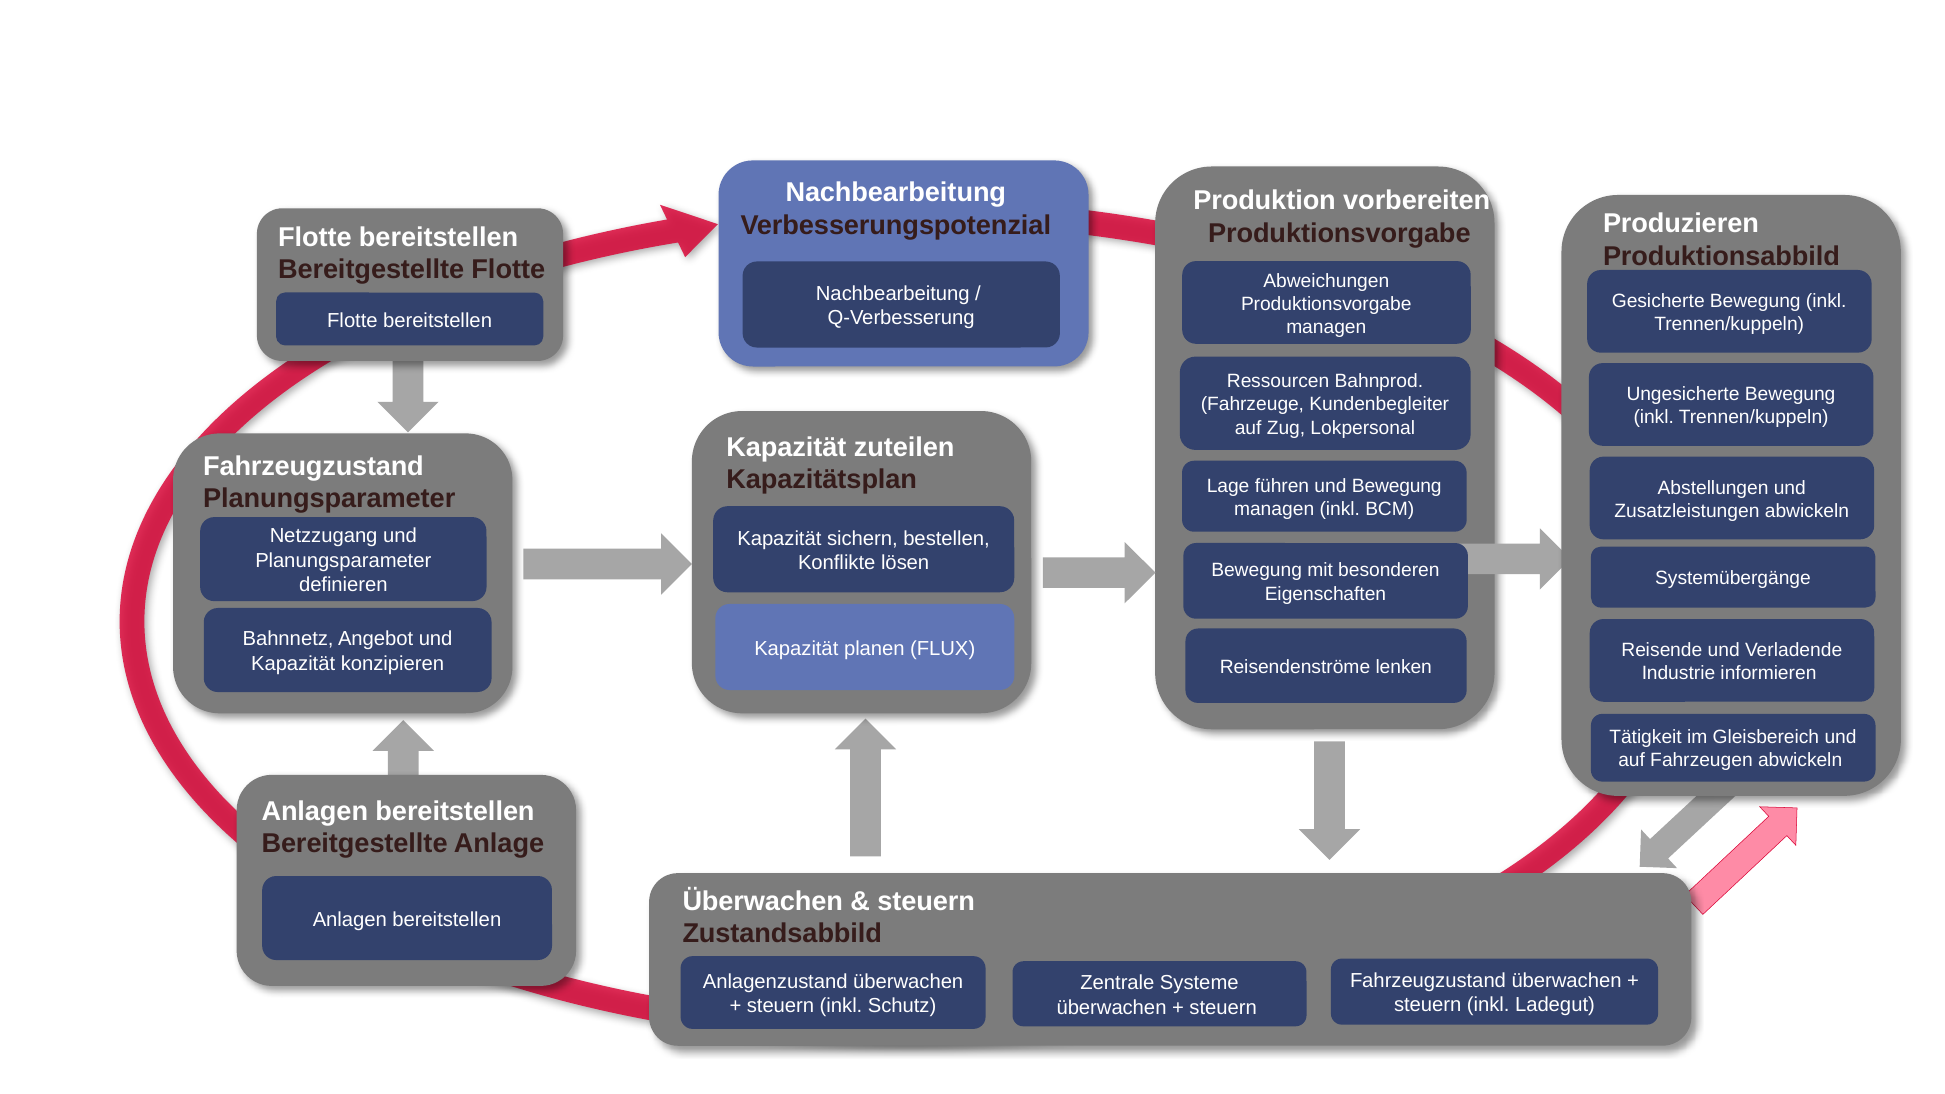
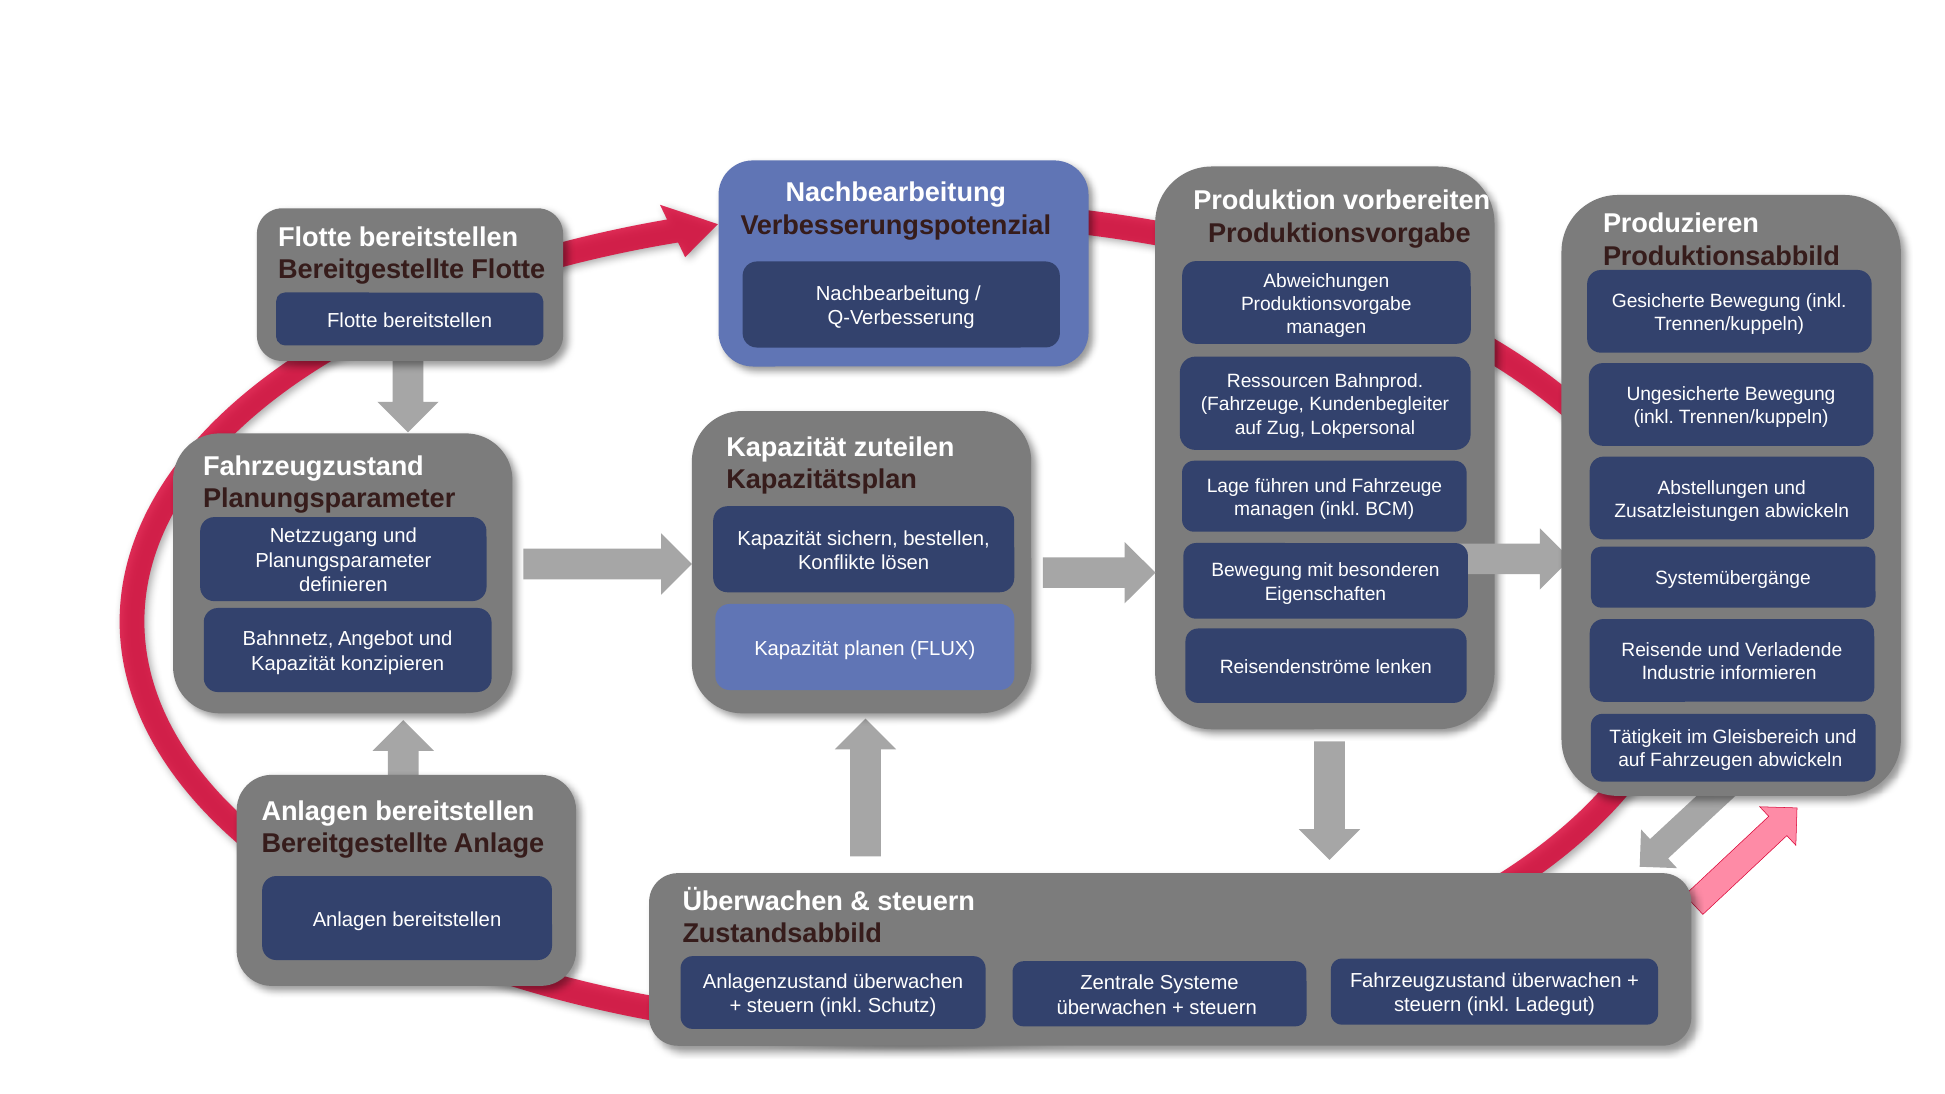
und Bewegung: Bewegung -> Fahrzeuge
